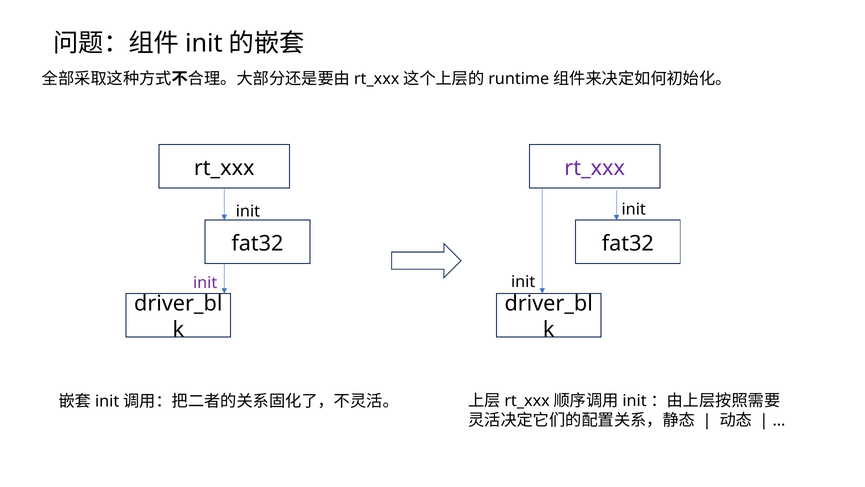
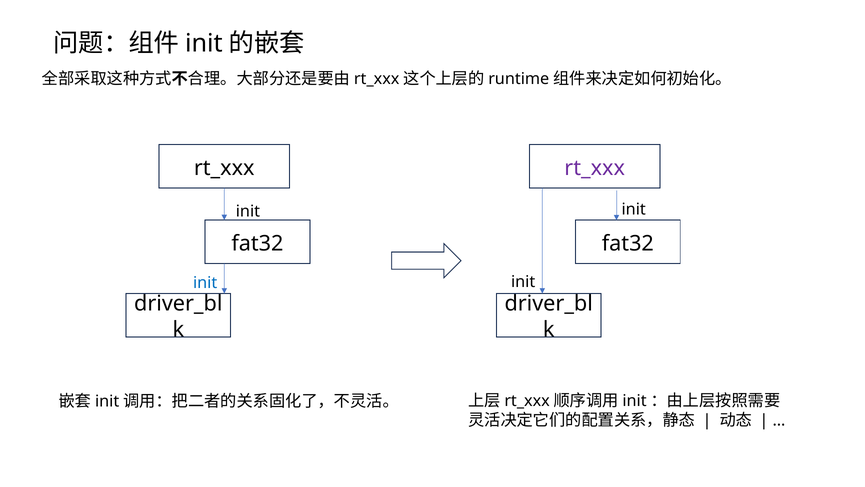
init at (205, 283) colour: purple -> blue
